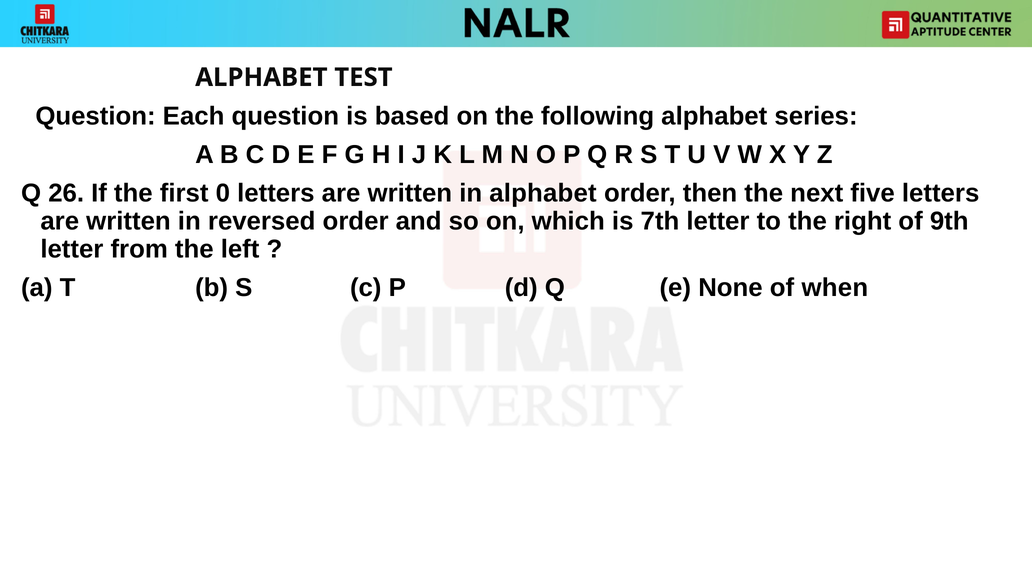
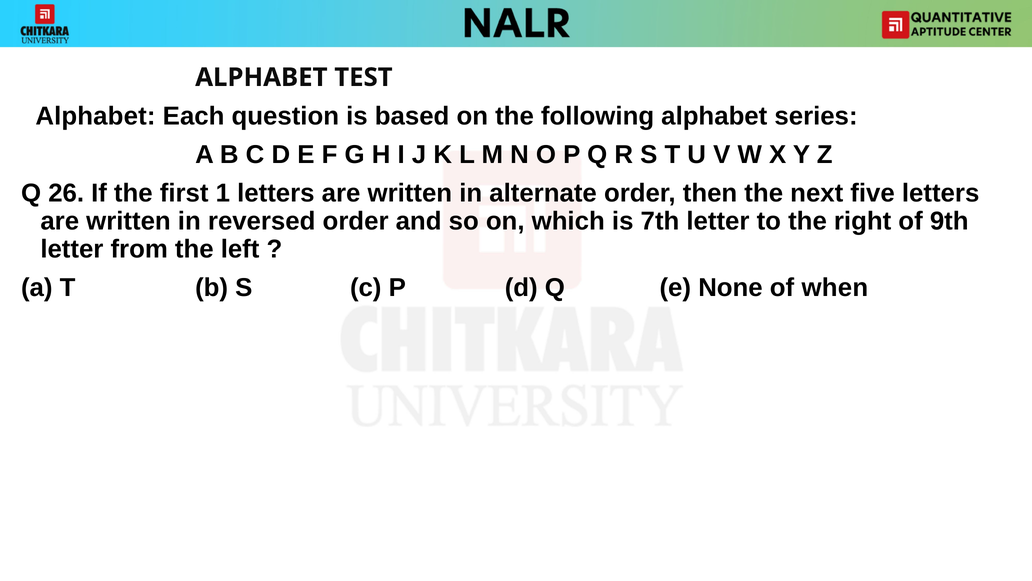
Question at (96, 116): Question -> Alphabet
0: 0 -> 1
in alphabet: alphabet -> alternate
